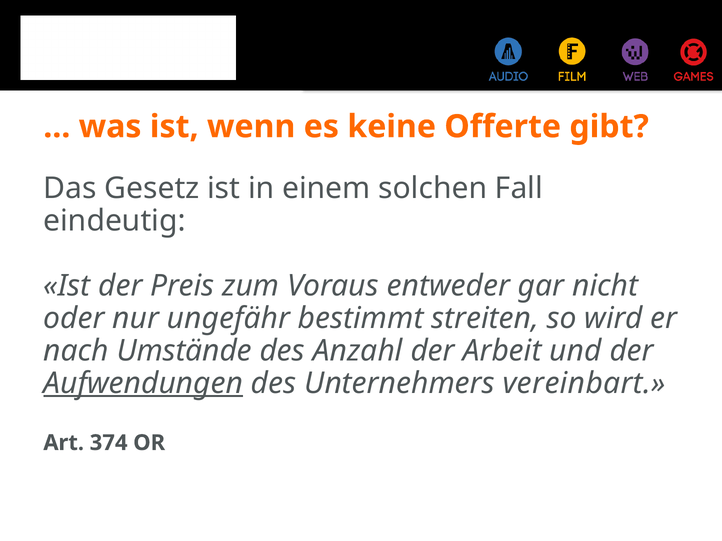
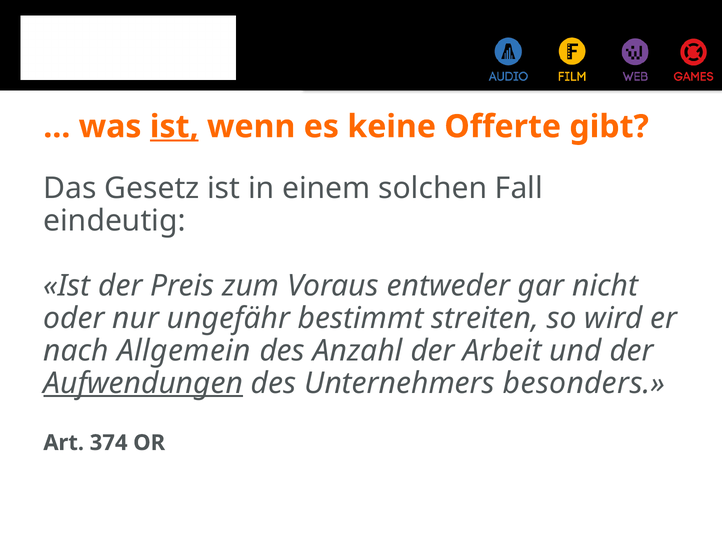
ist at (174, 127) underline: none -> present
Umstände: Umstände -> Allgemein
vereinbart: vereinbart -> besonders
